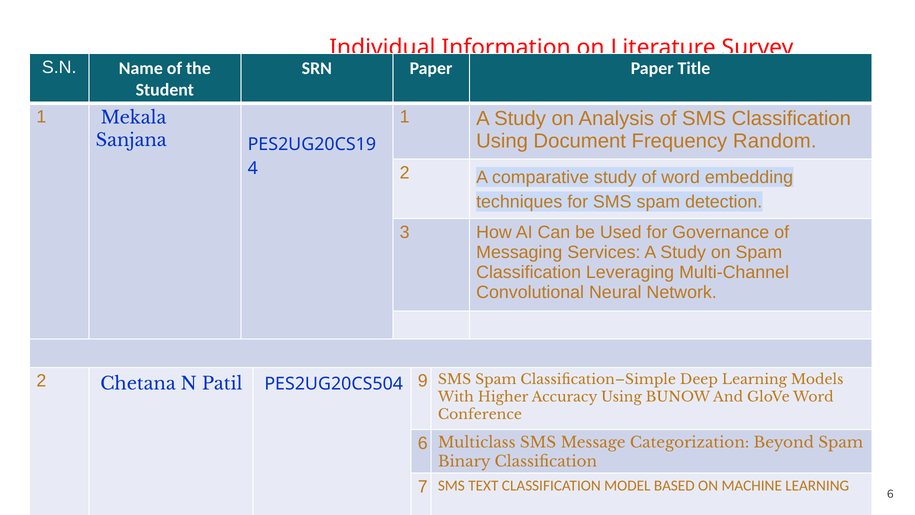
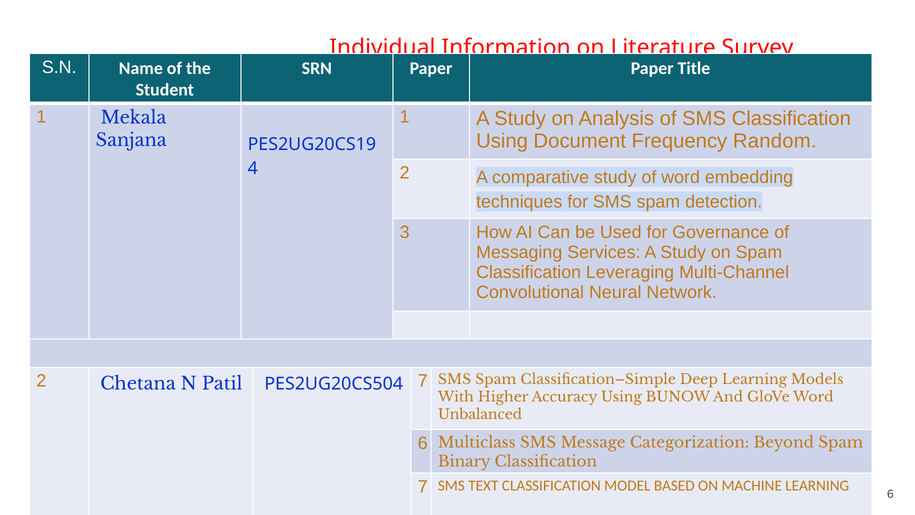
PES2UG20CS504 9: 9 -> 7
Conference: Conference -> Unbalanced
